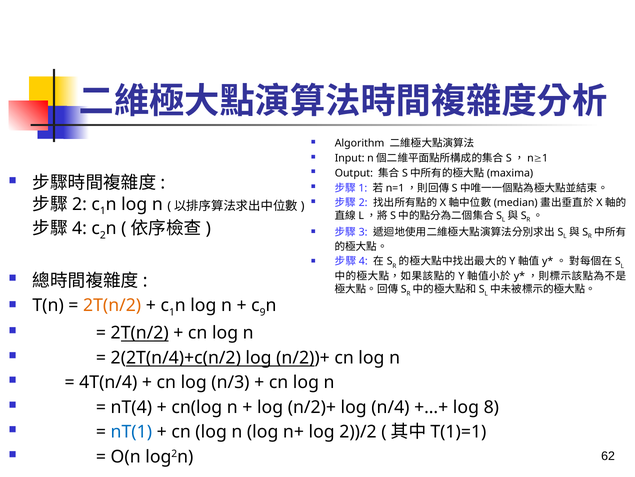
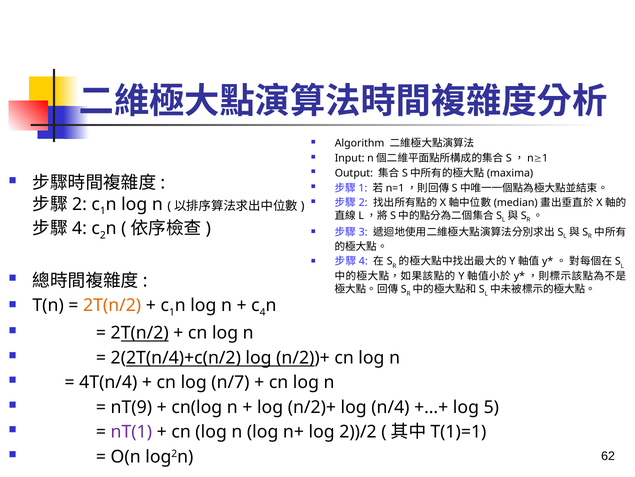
9 at (263, 312): 9 -> 4
n/3: n/3 -> n/7
nT(4: nT(4 -> nT(9
8: 8 -> 5
nT(1 colour: blue -> purple
